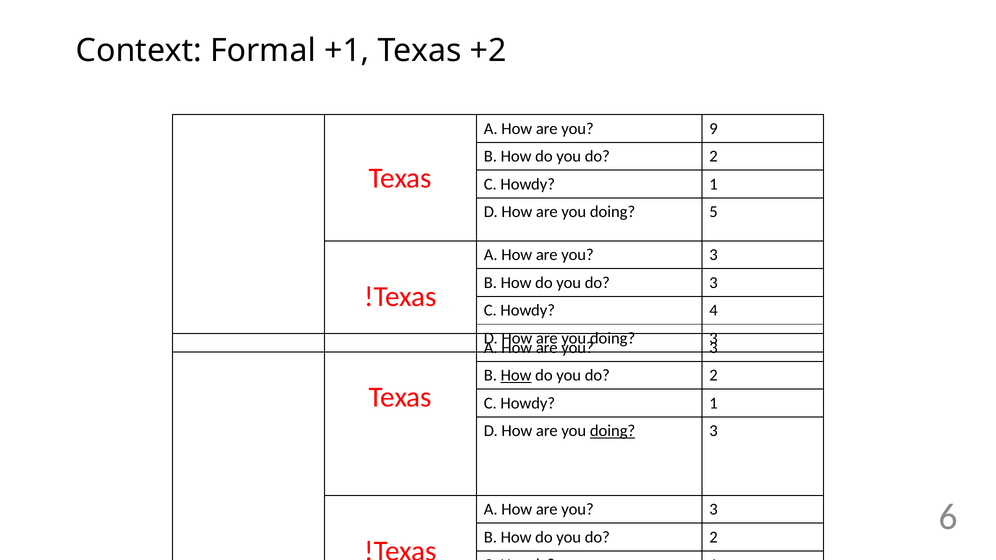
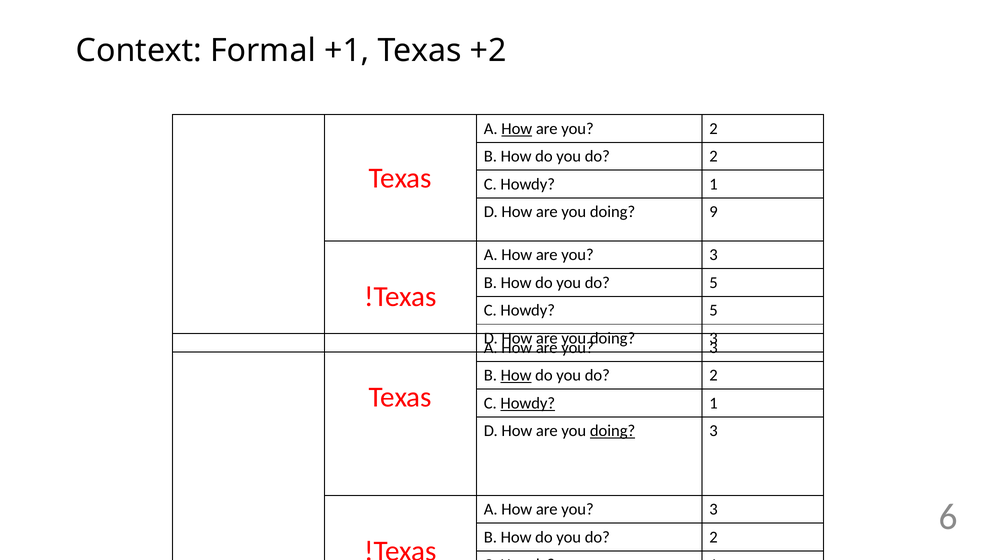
How at (517, 129) underline: none -> present
you 9: 9 -> 2
5: 5 -> 9
do 3: 3 -> 5
Howdy 4: 4 -> 5
Howdy at (528, 403) underline: none -> present
